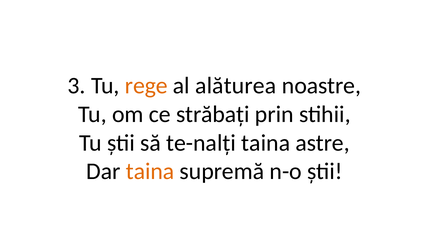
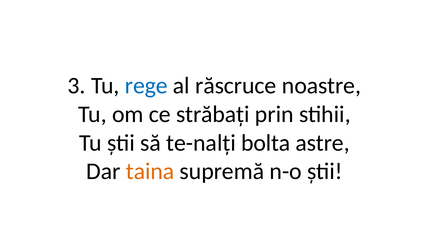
rege colour: orange -> blue
alăturea: alăturea -> răscruce
te-nalți taina: taina -> bolta
